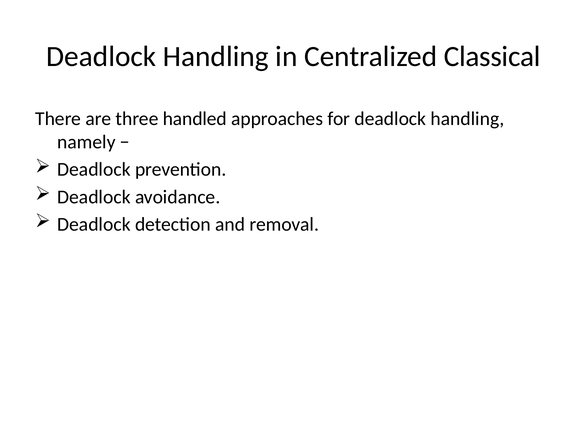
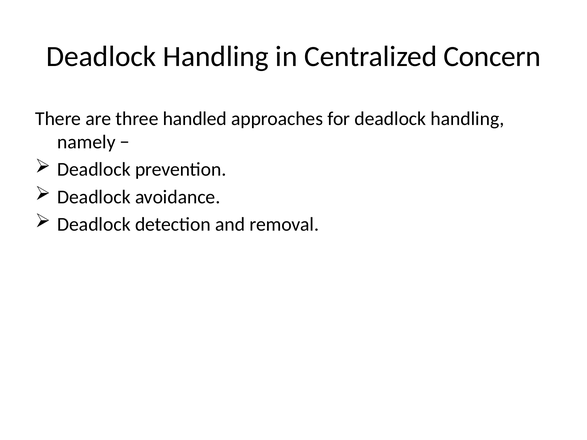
Classical: Classical -> Concern
